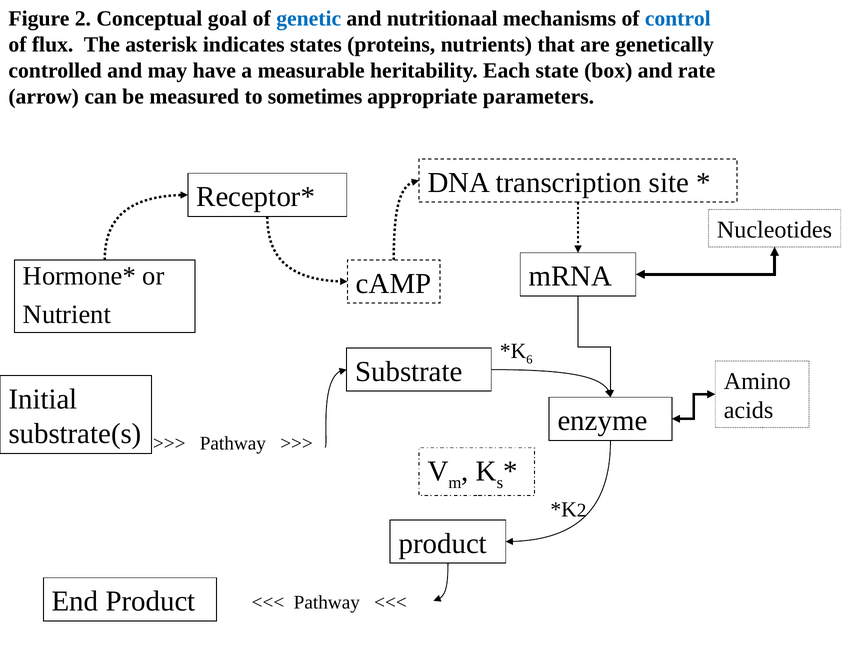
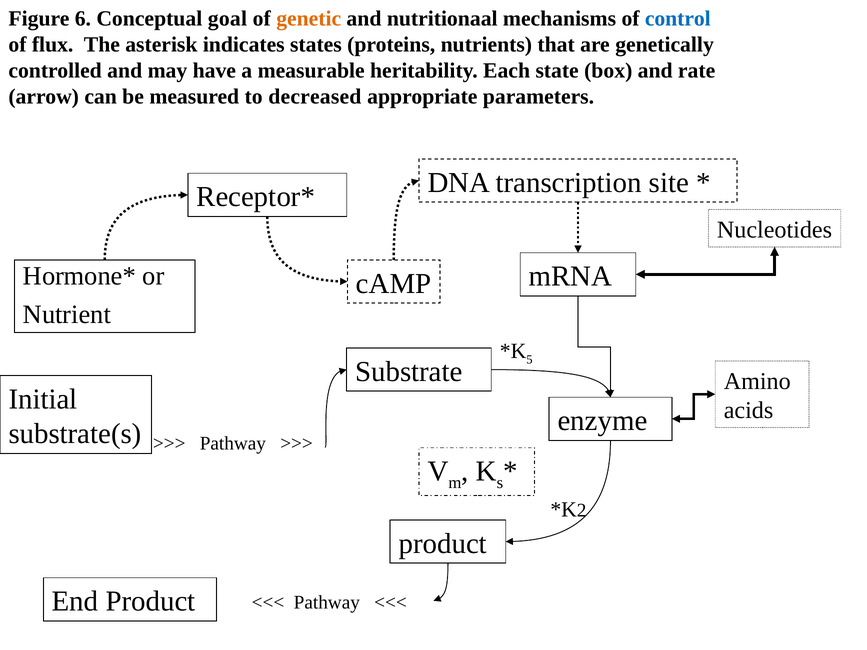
2: 2 -> 6
genetic colour: blue -> orange
sometimes: sometimes -> decreased
6: 6 -> 5
